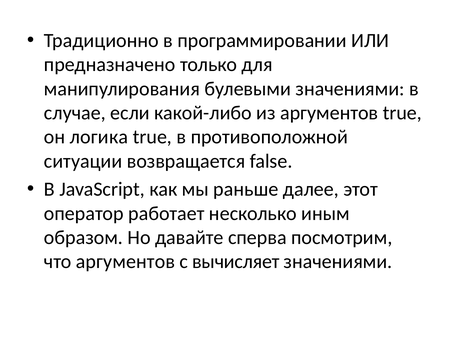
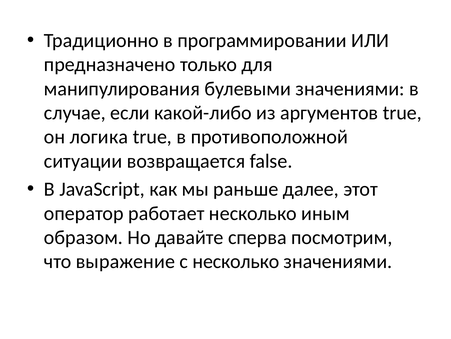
что аргументов: аргументов -> выражение
с вычисляет: вычисляет -> несколько
